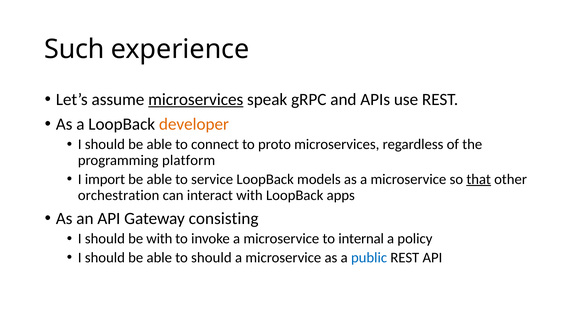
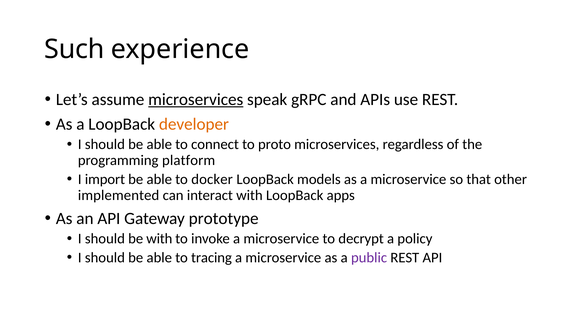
service: service -> docker
that underline: present -> none
orchestration: orchestration -> implemented
consisting: consisting -> prototype
internal: internal -> decrypt
to should: should -> tracing
public colour: blue -> purple
